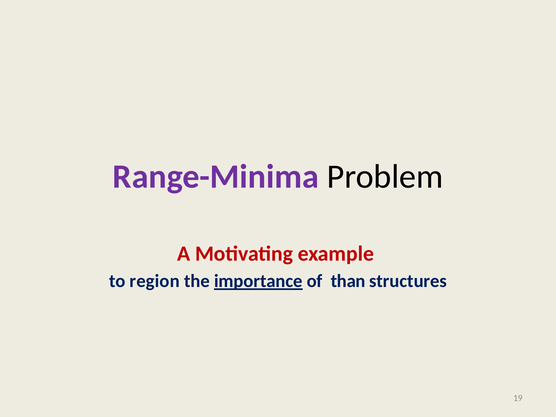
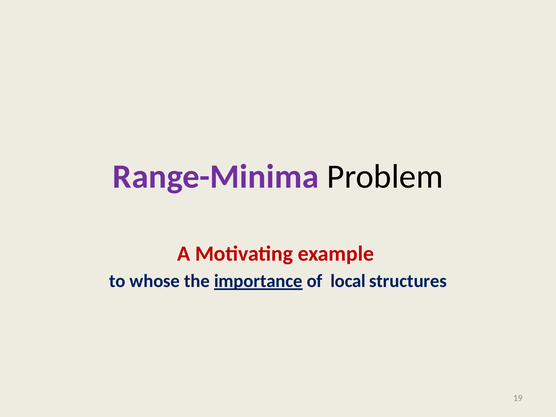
region: region -> whose
than: than -> local
